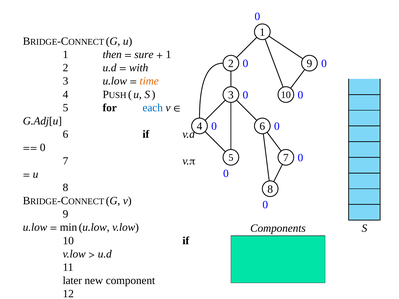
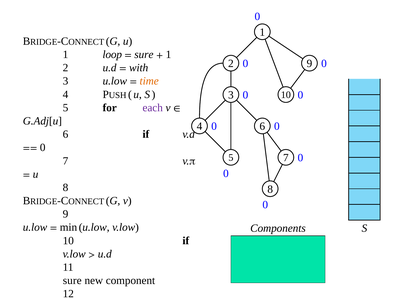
then: then -> loop
each colour: blue -> purple
later at (72, 281): later -> sure
